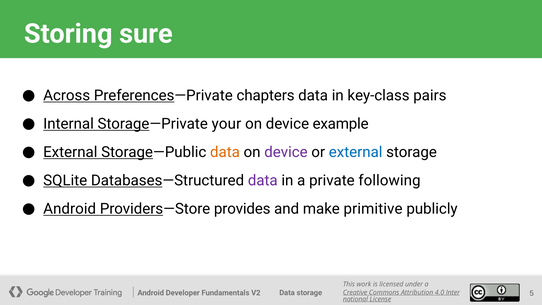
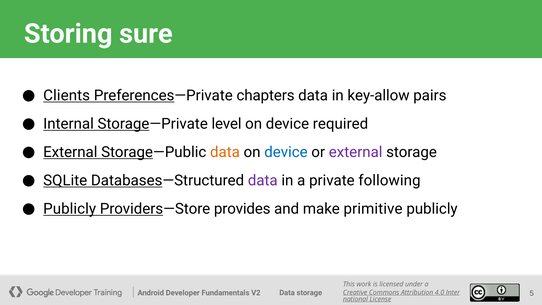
Across: Across -> Clients
key-class: key-class -> key-allow
your: your -> level
example: example -> required
device at (286, 152) colour: purple -> blue
external at (356, 152) colour: blue -> purple
Android at (70, 209): Android -> Publicly
